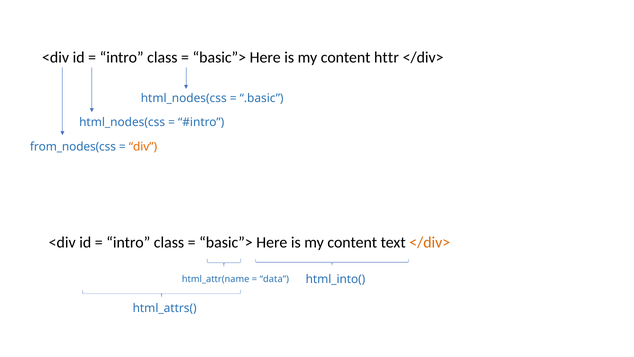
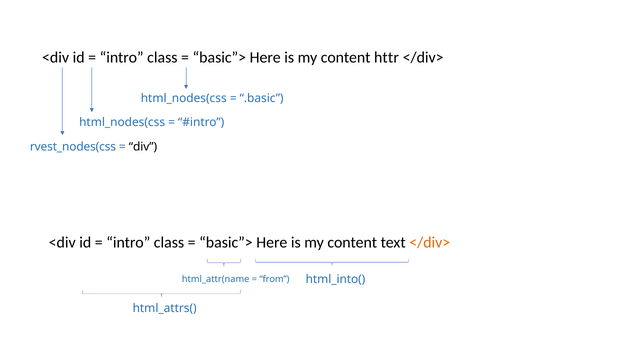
from_nodes(css: from_nodes(css -> rvest_nodes(css
div colour: orange -> black
data: data -> from
